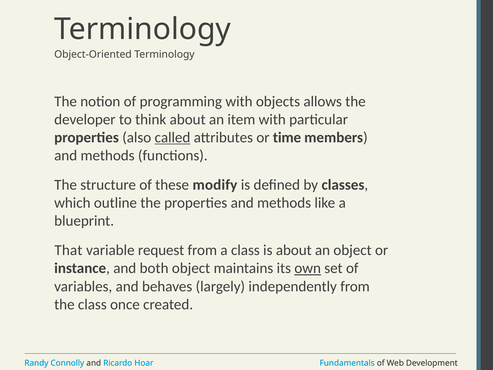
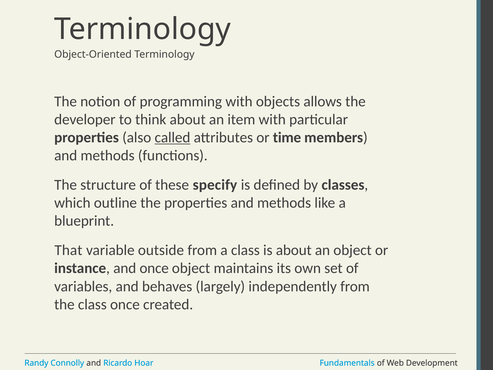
modify: modify -> specify
request: request -> outside
and both: both -> once
own underline: present -> none
